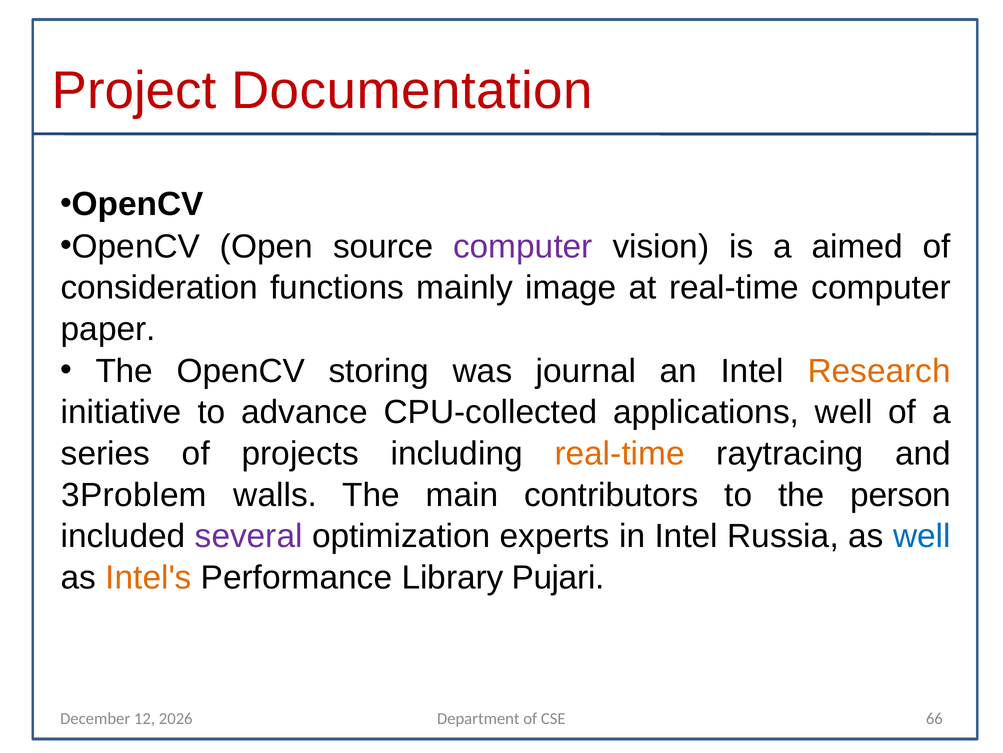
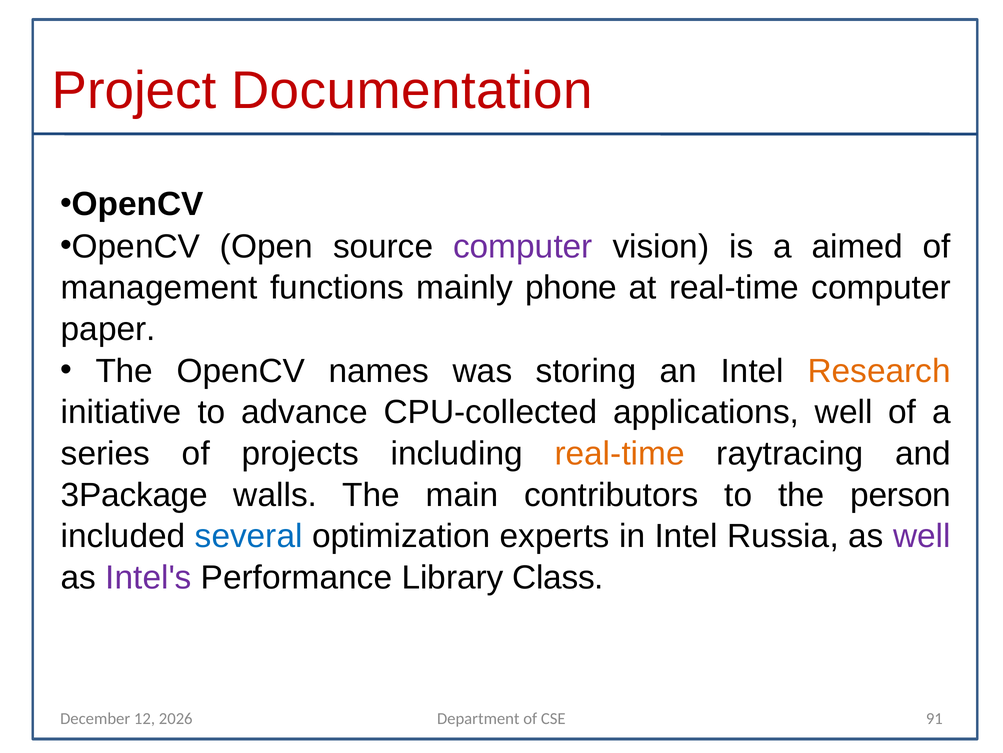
consideration: consideration -> management
image: image -> phone
storing: storing -> names
journal: journal -> storing
3Problem: 3Problem -> 3Package
several colour: purple -> blue
well at (922, 536) colour: blue -> purple
Intel's colour: orange -> purple
Pujari: Pujari -> Class
66: 66 -> 91
